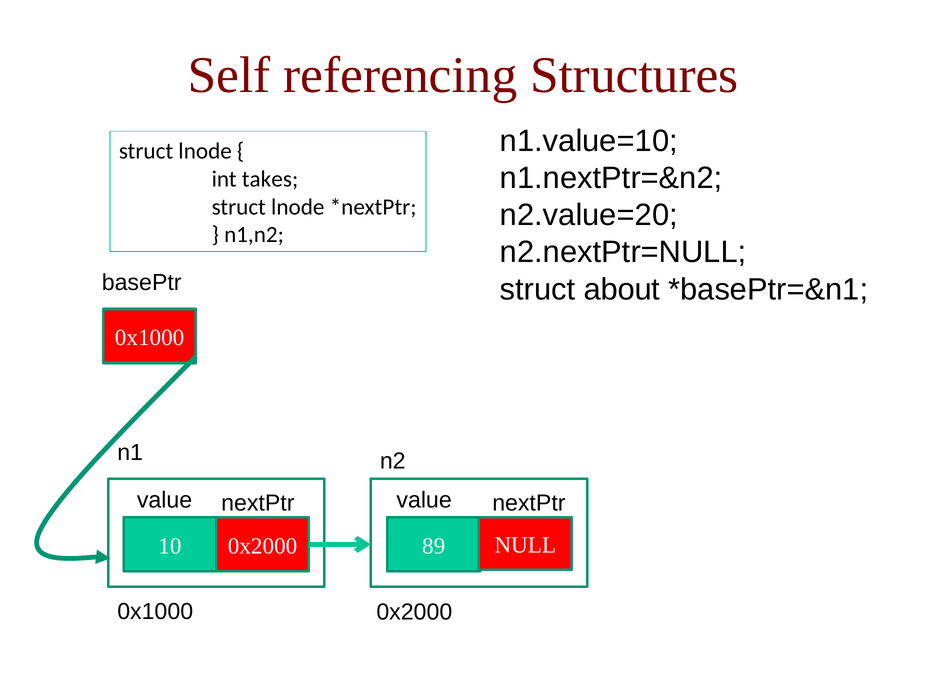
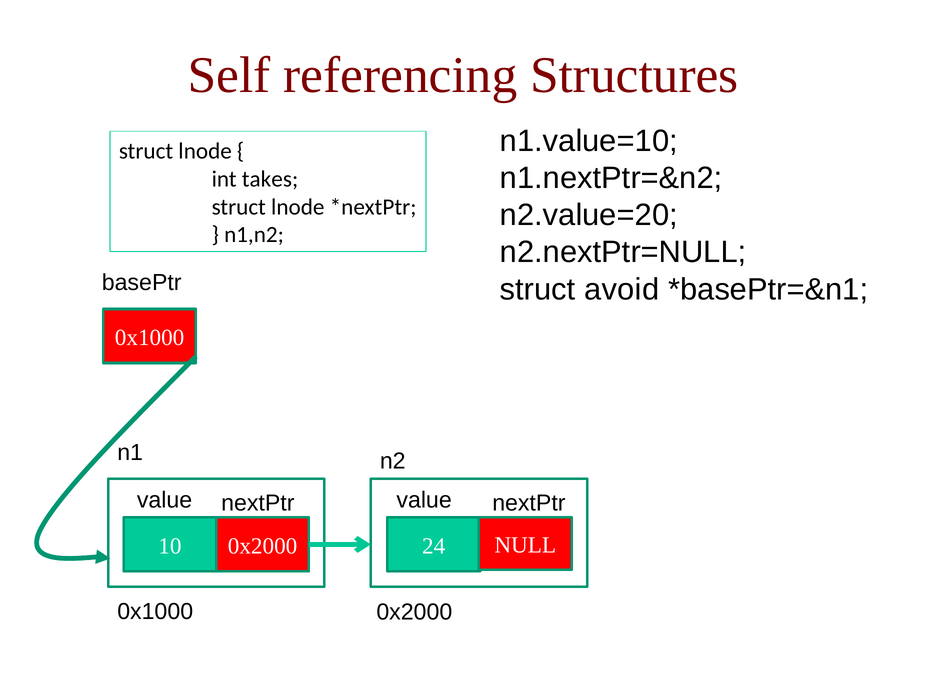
about: about -> avoid
89: 89 -> 24
